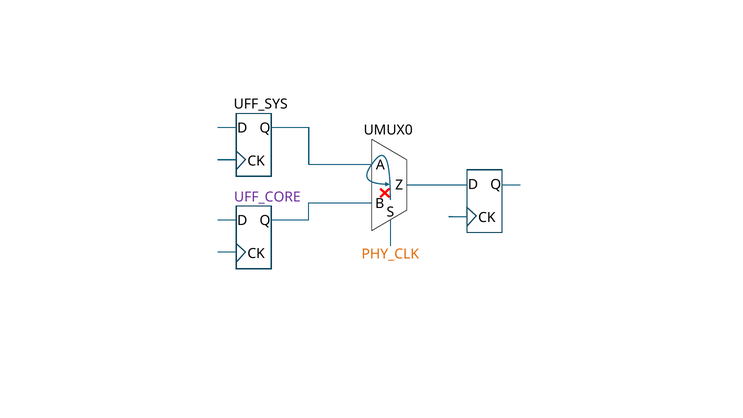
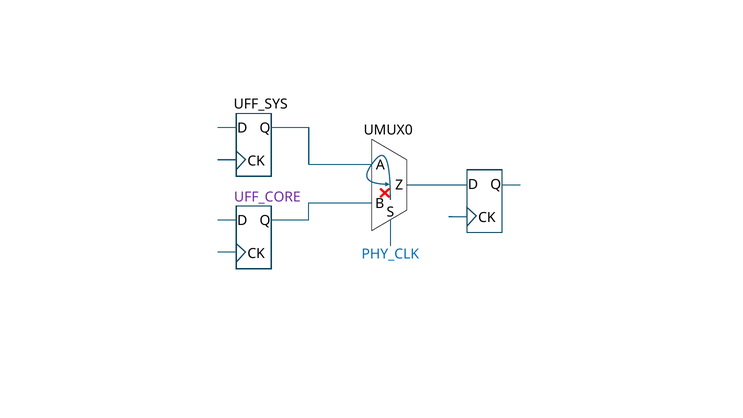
PHY_CLK colour: orange -> blue
